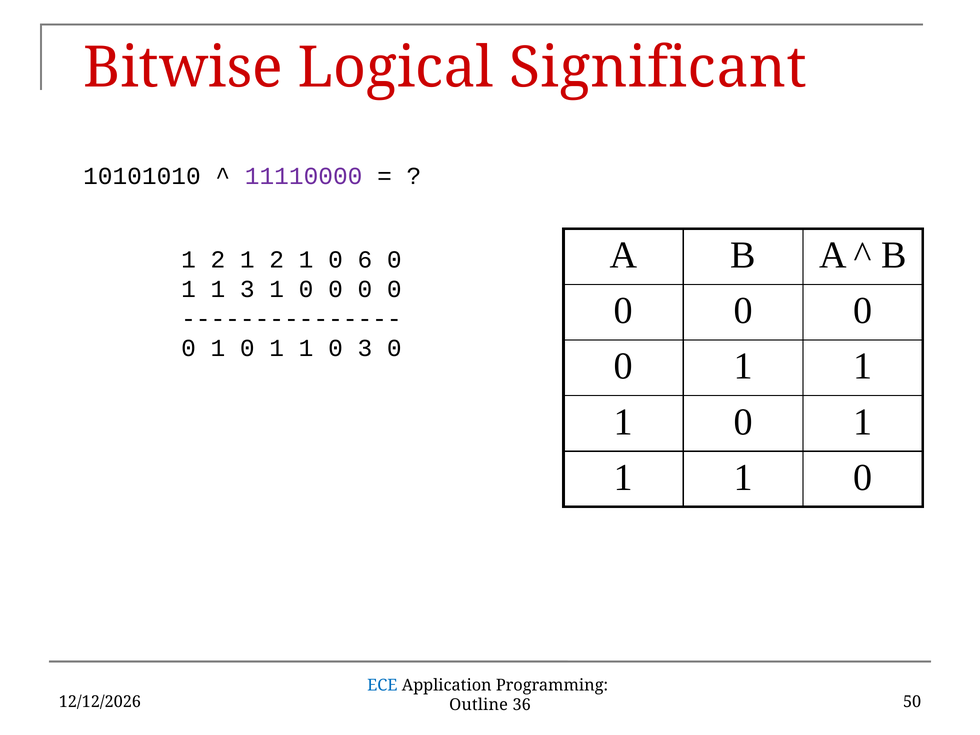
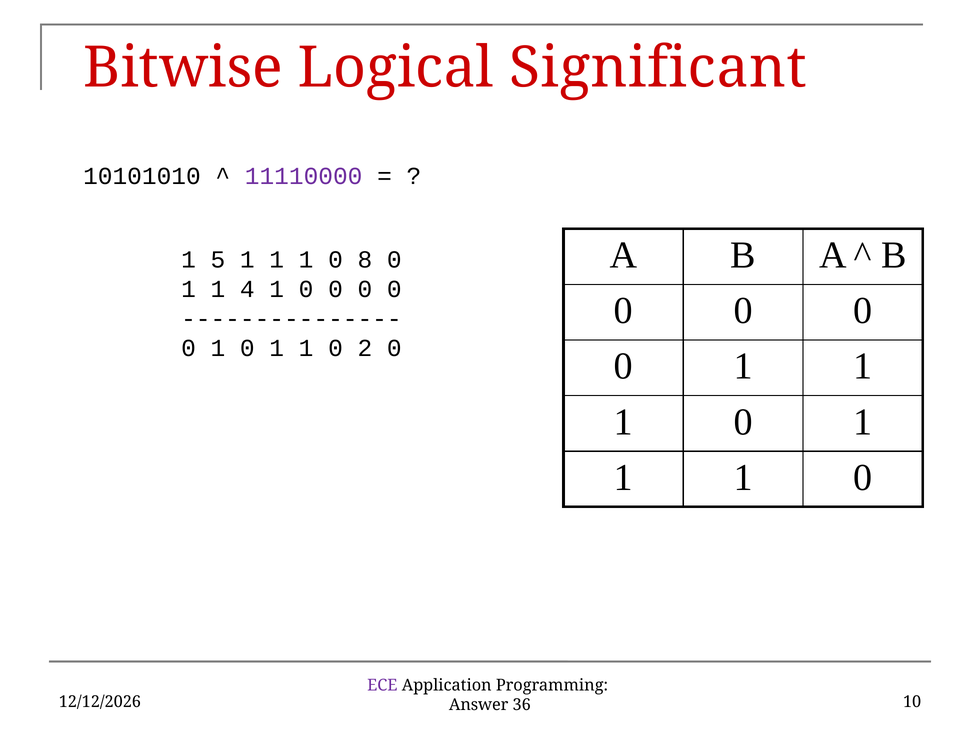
2 at (218, 260): 2 -> 5
2 at (277, 260): 2 -> 1
6: 6 -> 8
1 3: 3 -> 4
0 3: 3 -> 2
ECE colour: blue -> purple
Outline: Outline -> Answer
50: 50 -> 10
